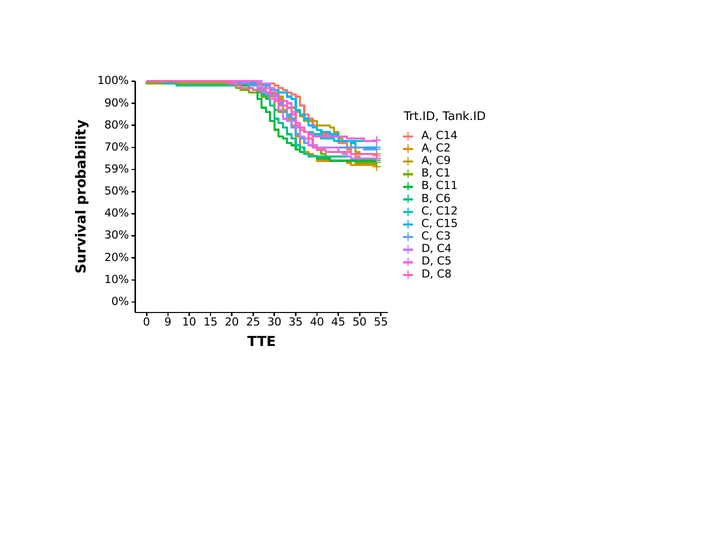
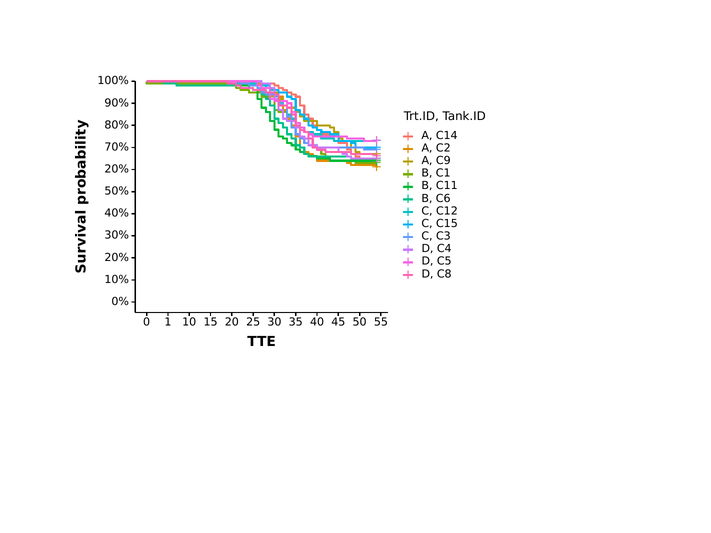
59% at (117, 169): 59% -> 20%
9: 9 -> 1
